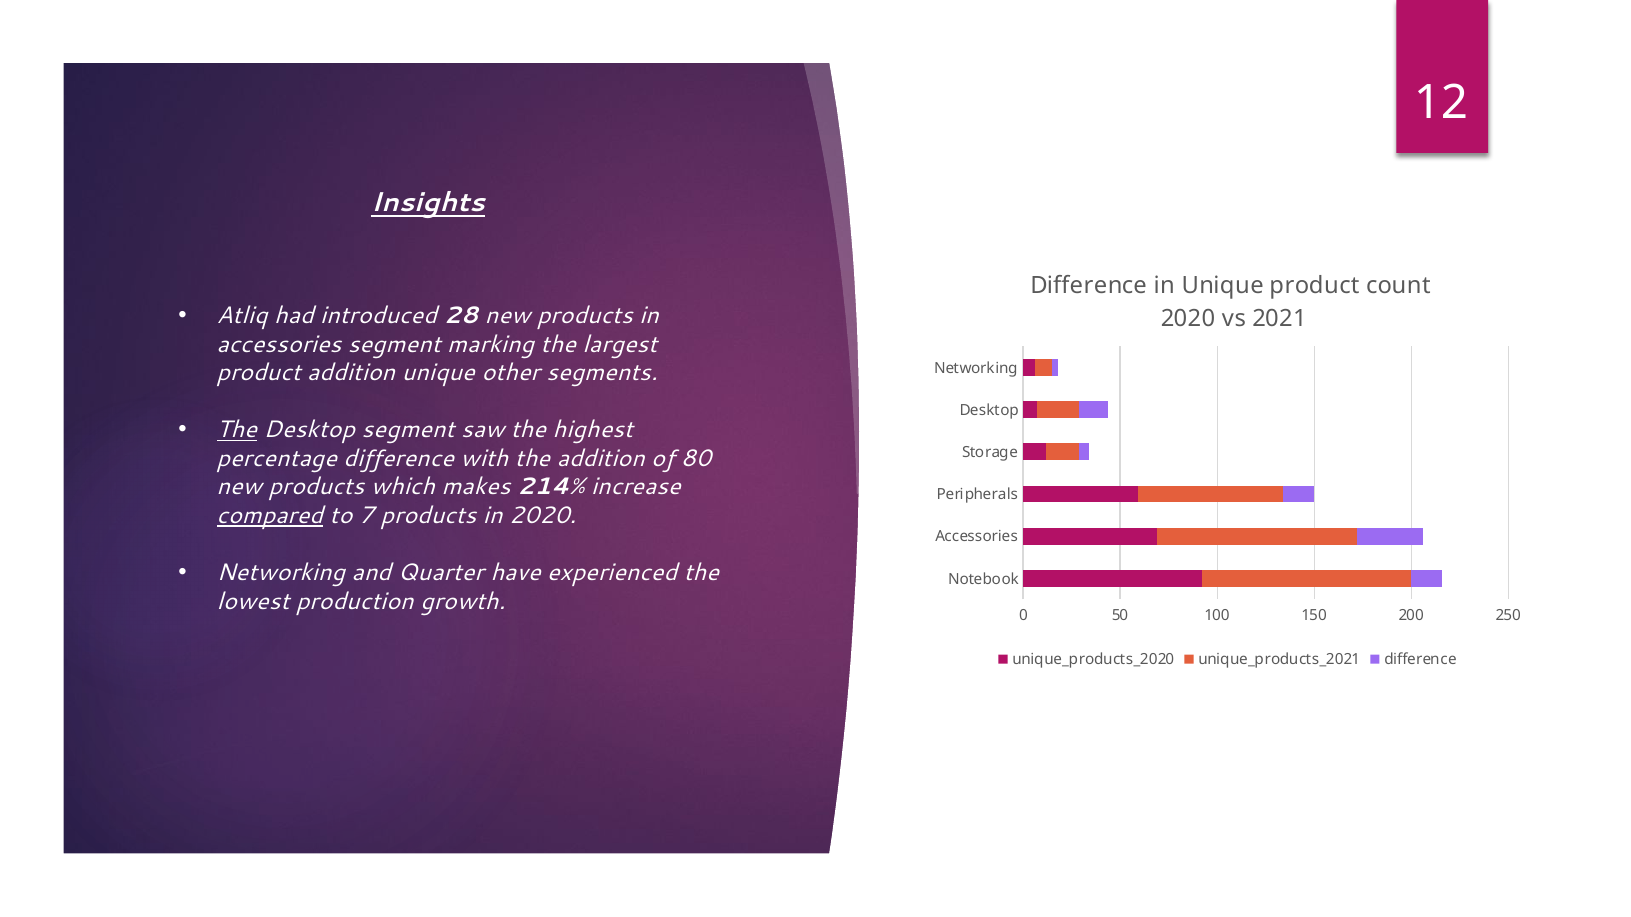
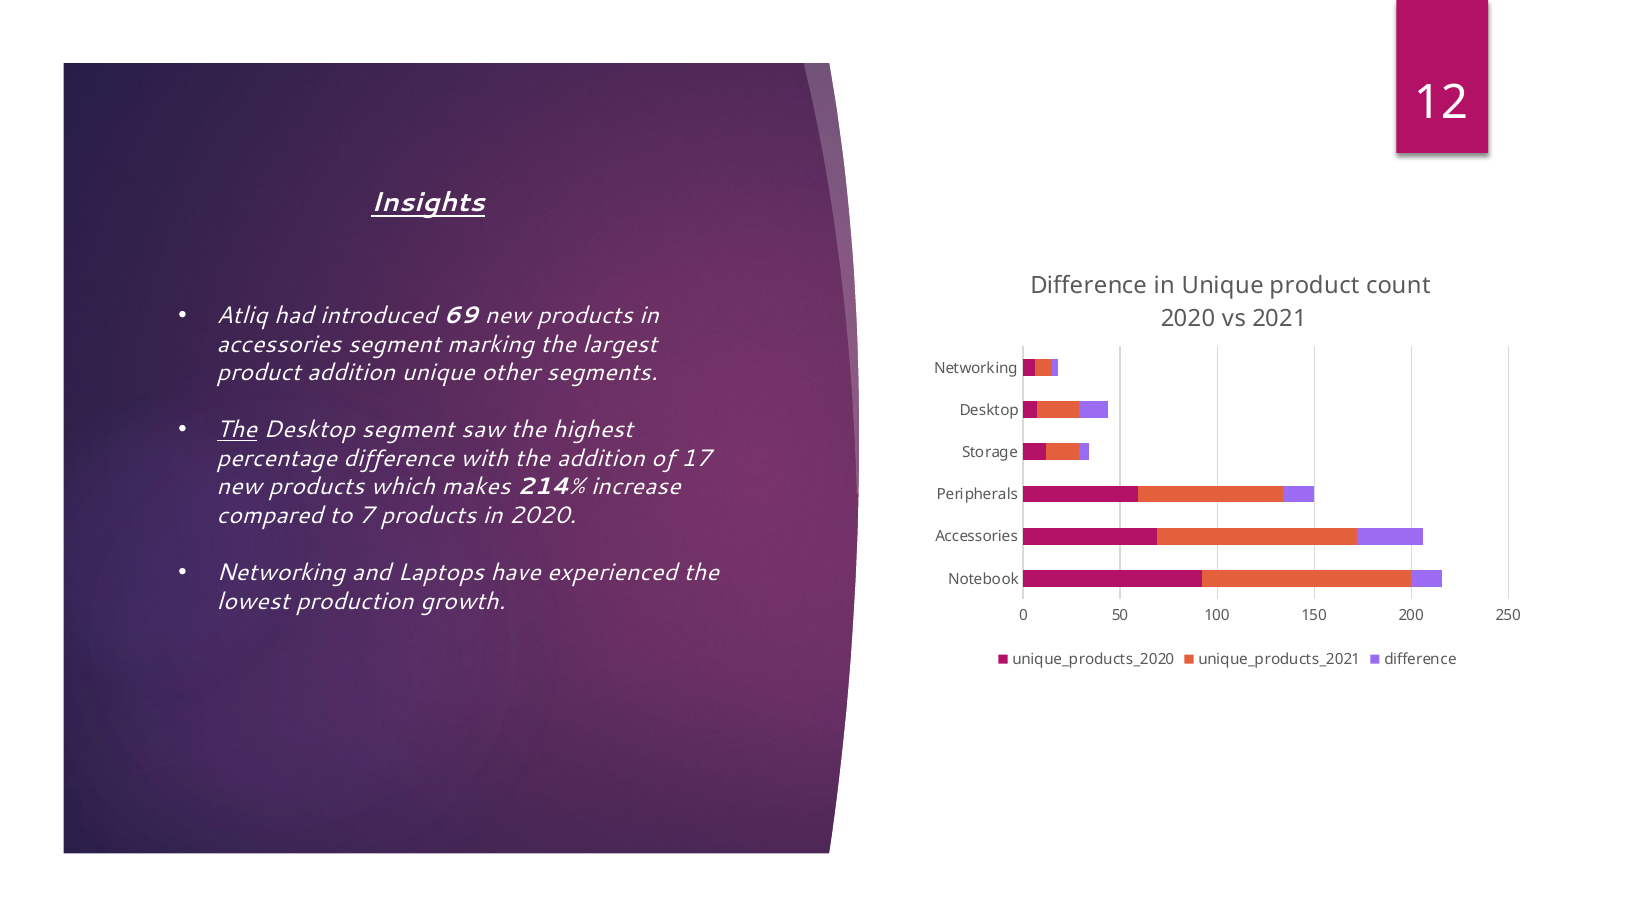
28: 28 -> 69
80: 80 -> 17
compared underline: present -> none
Quarter: Quarter -> Laptops
